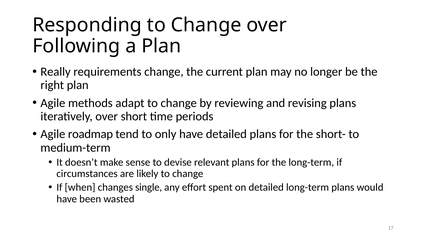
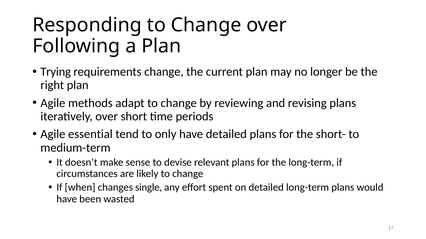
Really: Really -> Trying
roadmap: roadmap -> essential
